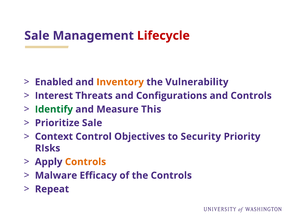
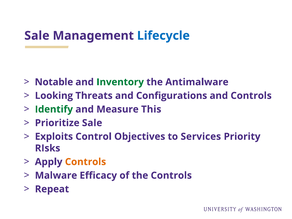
Lifecycle colour: red -> blue
Enabled: Enabled -> Notable
Inventory colour: orange -> green
Vulnerability: Vulnerability -> Antimalware
Interest: Interest -> Looking
Context: Context -> Exploits
Security: Security -> Services
